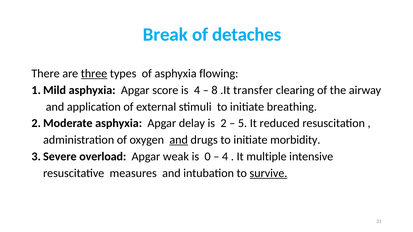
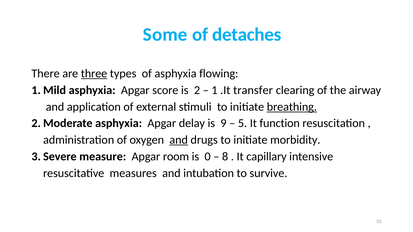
Break: Break -> Some
is 4: 4 -> 2
8: 8 -> 1
breathing underline: none -> present
2: 2 -> 9
reduced: reduced -> function
overload: overload -> measure
weak: weak -> room
4 at (225, 157): 4 -> 8
multiple: multiple -> capillary
survive underline: present -> none
